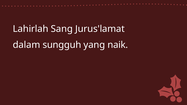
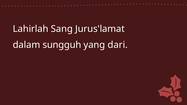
naik: naik -> dari
